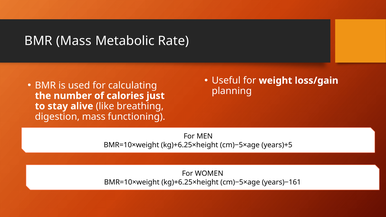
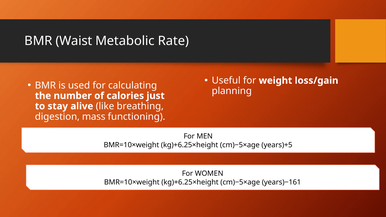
BMR Mass: Mass -> Waist
